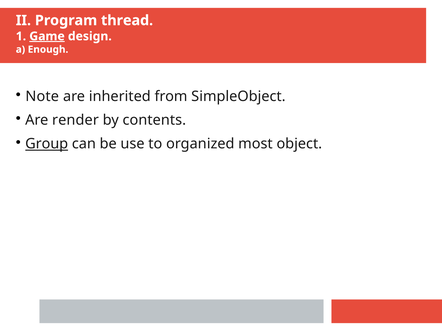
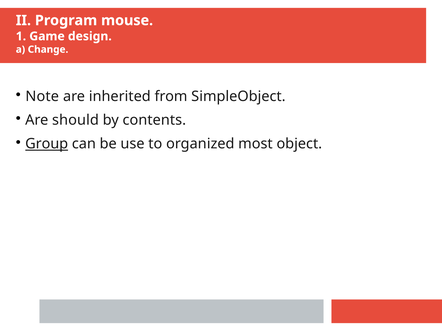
thread: thread -> mouse
Game underline: present -> none
Enough: Enough -> Change
render: render -> should
